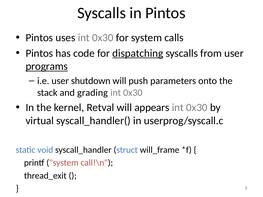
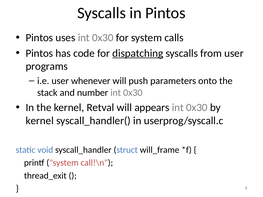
programs underline: present -> none
shutdown: shutdown -> whenever
grading: grading -> number
virtual at (40, 121): virtual -> kernel
